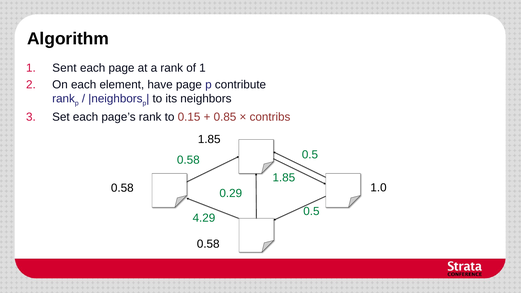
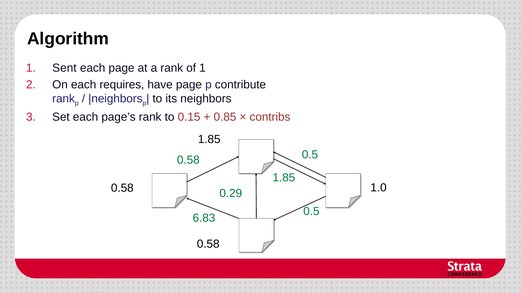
element: element -> requires
4.29: 4.29 -> 6.83
